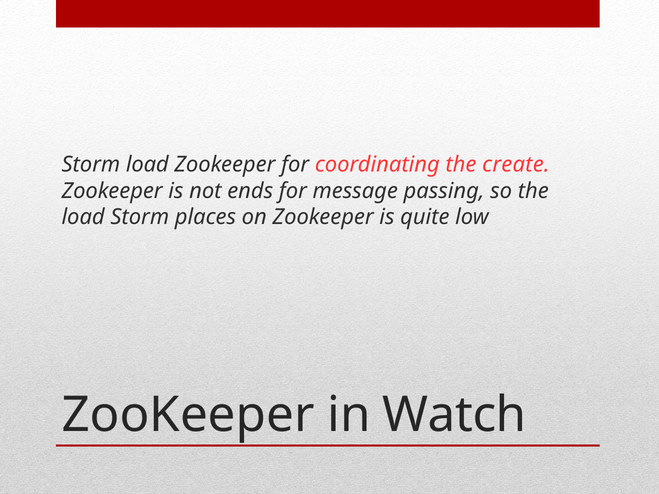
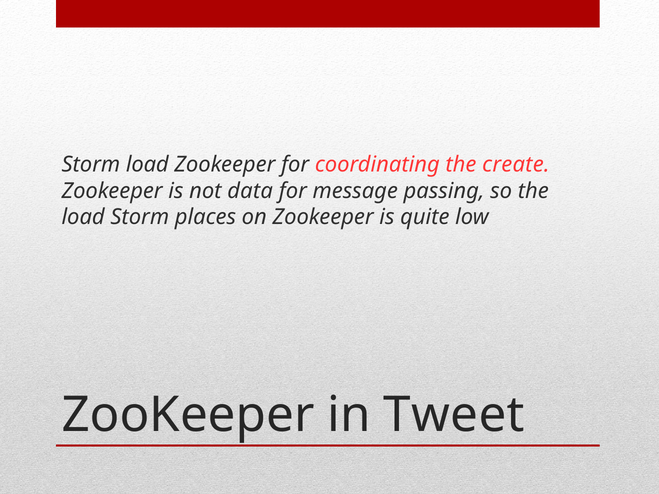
ends: ends -> data
Watch: Watch -> Tweet
